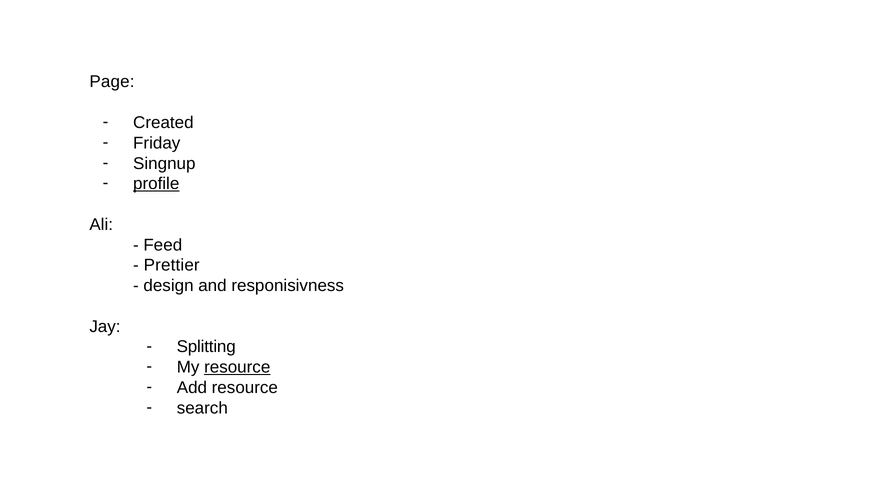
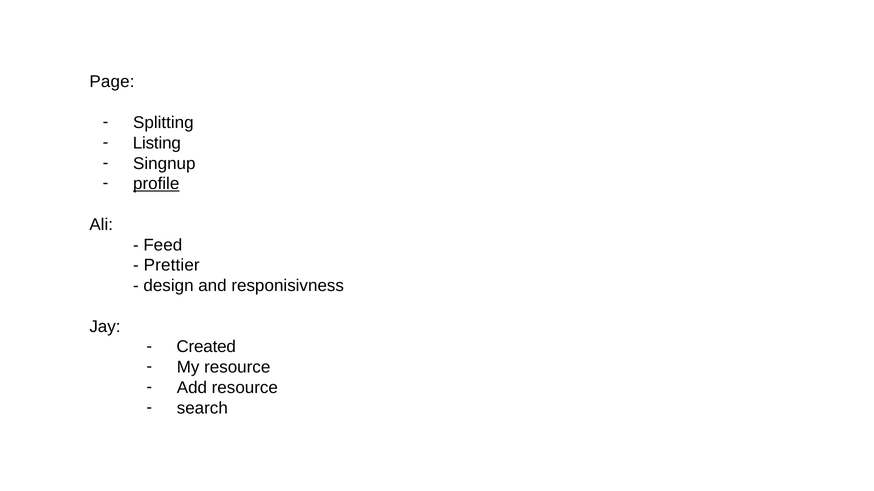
Created: Created -> Splitting
Friday: Friday -> Listing
Splitting: Splitting -> Created
resource at (237, 368) underline: present -> none
